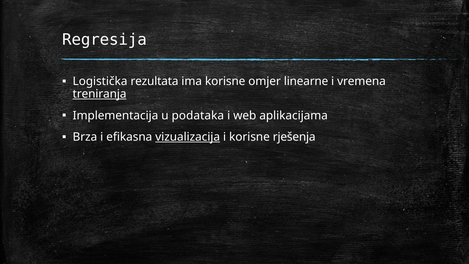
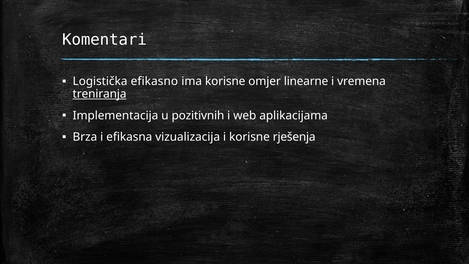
Regresija: Regresija -> Komentari
rezultata: rezultata -> efikasno
podataka: podataka -> pozitivnih
vizualizacija underline: present -> none
